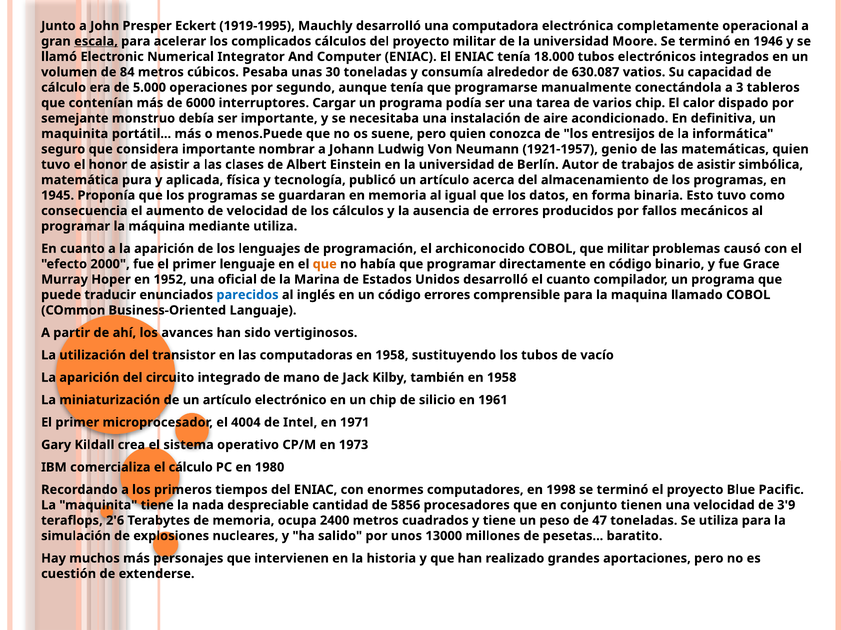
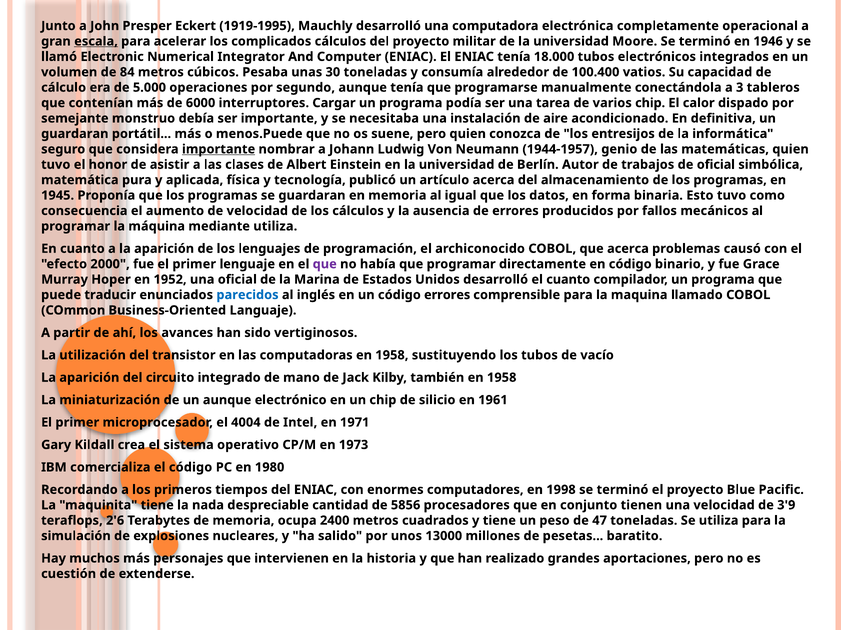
630.087: 630.087 -> 100.400
maquinita at (75, 134): maquinita -> guardaran
importante at (219, 149) underline: none -> present
1921-1957: 1921-1957 -> 1944-1957
trabajos de asistir: asistir -> oficial
que militar: militar -> acerca
que at (325, 264) colour: orange -> purple
de un artículo: artículo -> aunque
el cálculo: cálculo -> código
